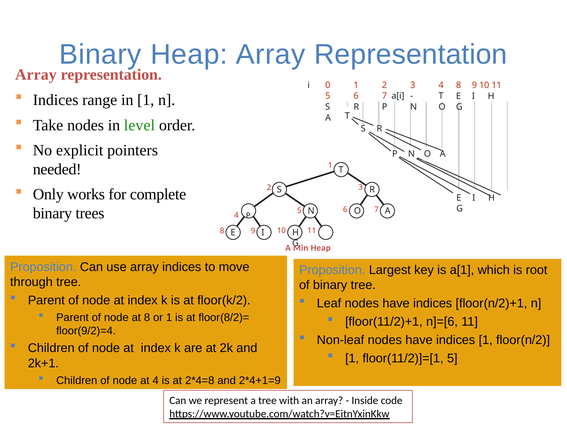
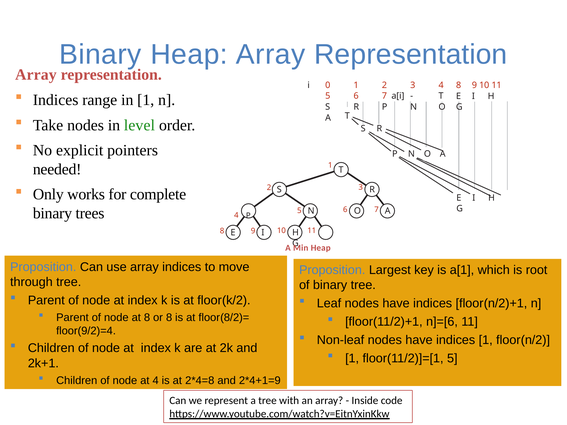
or 1: 1 -> 8
